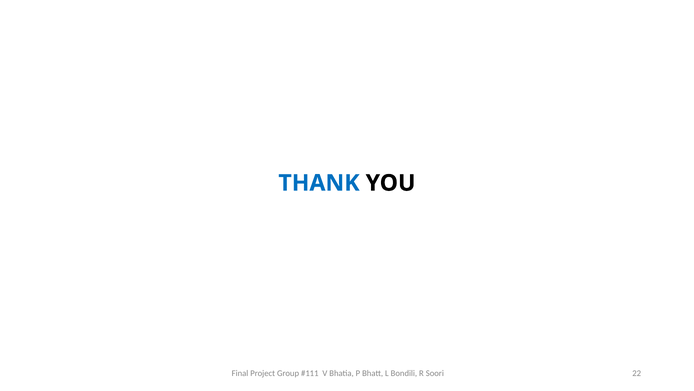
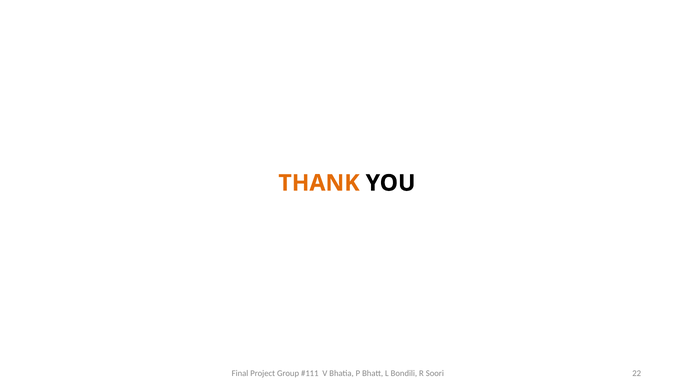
THANK colour: blue -> orange
